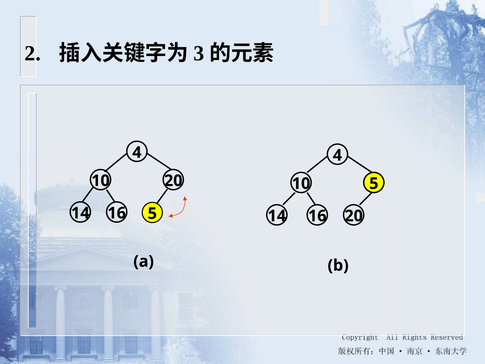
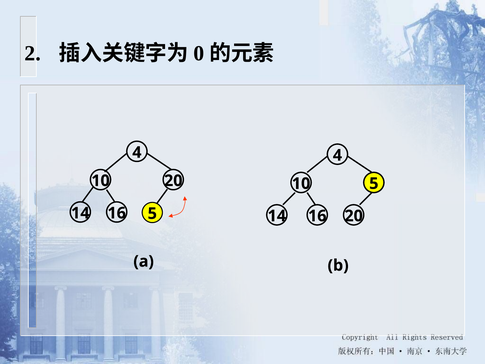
3: 3 -> 0
